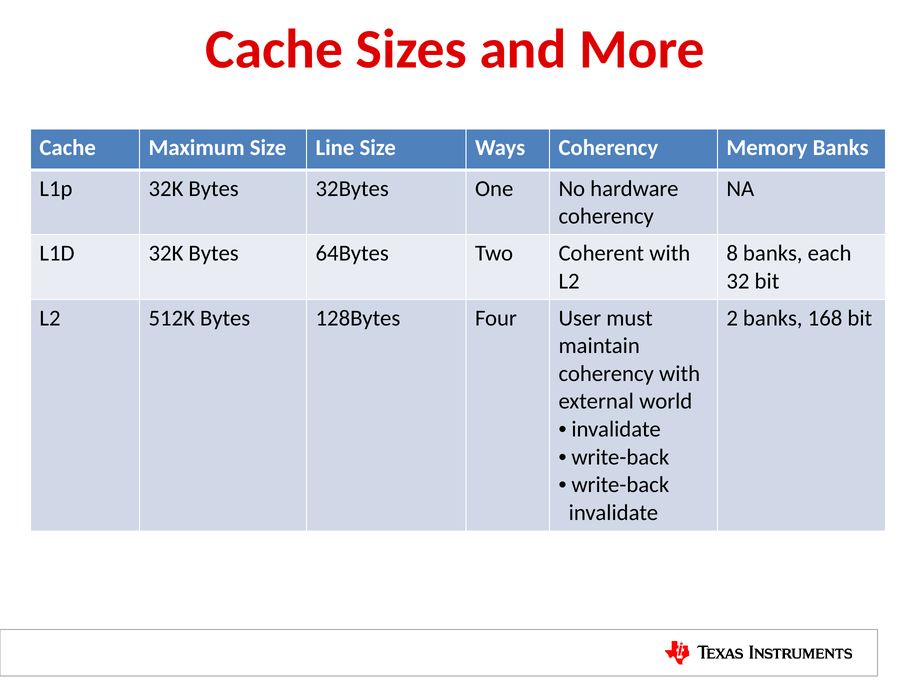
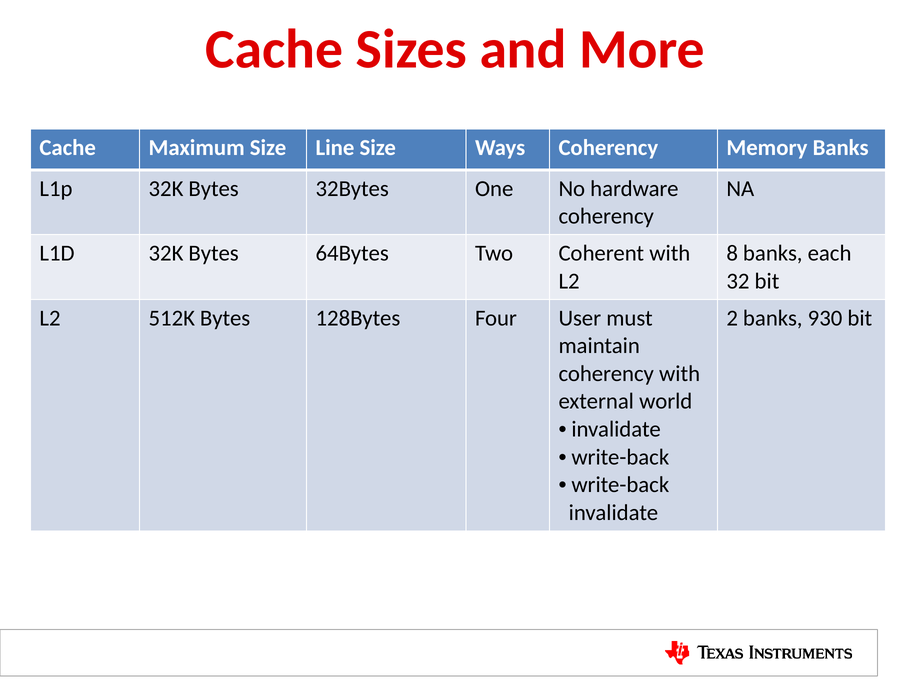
168: 168 -> 930
